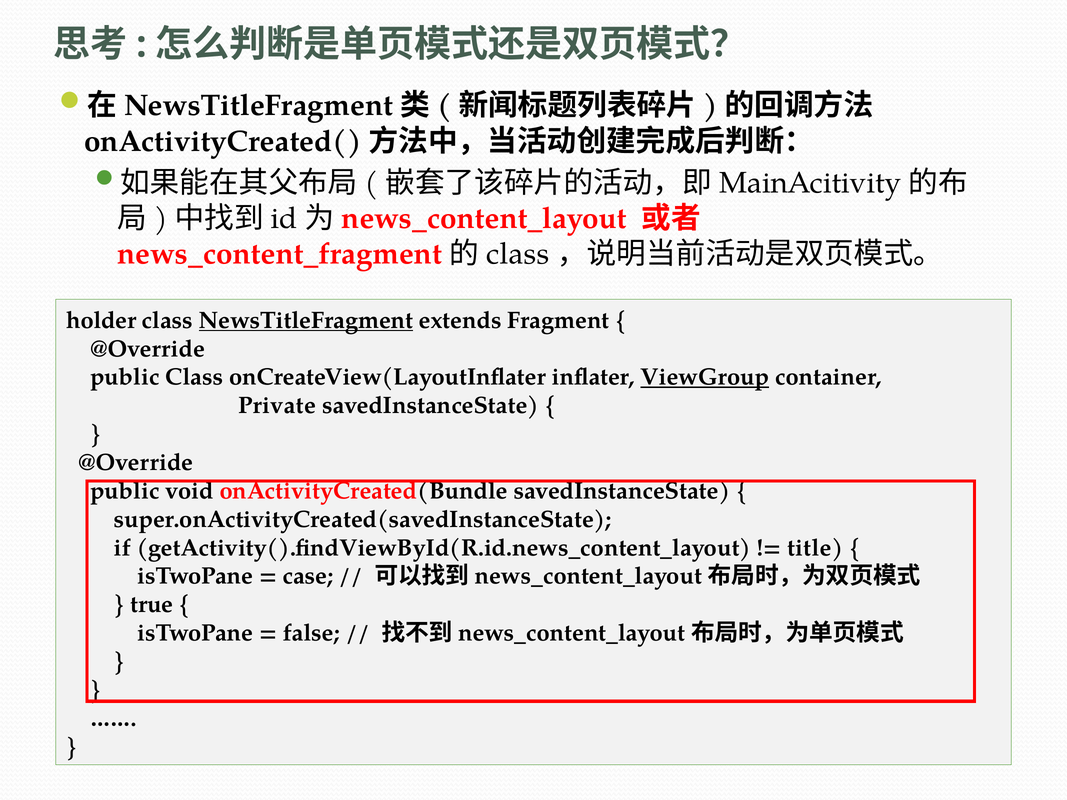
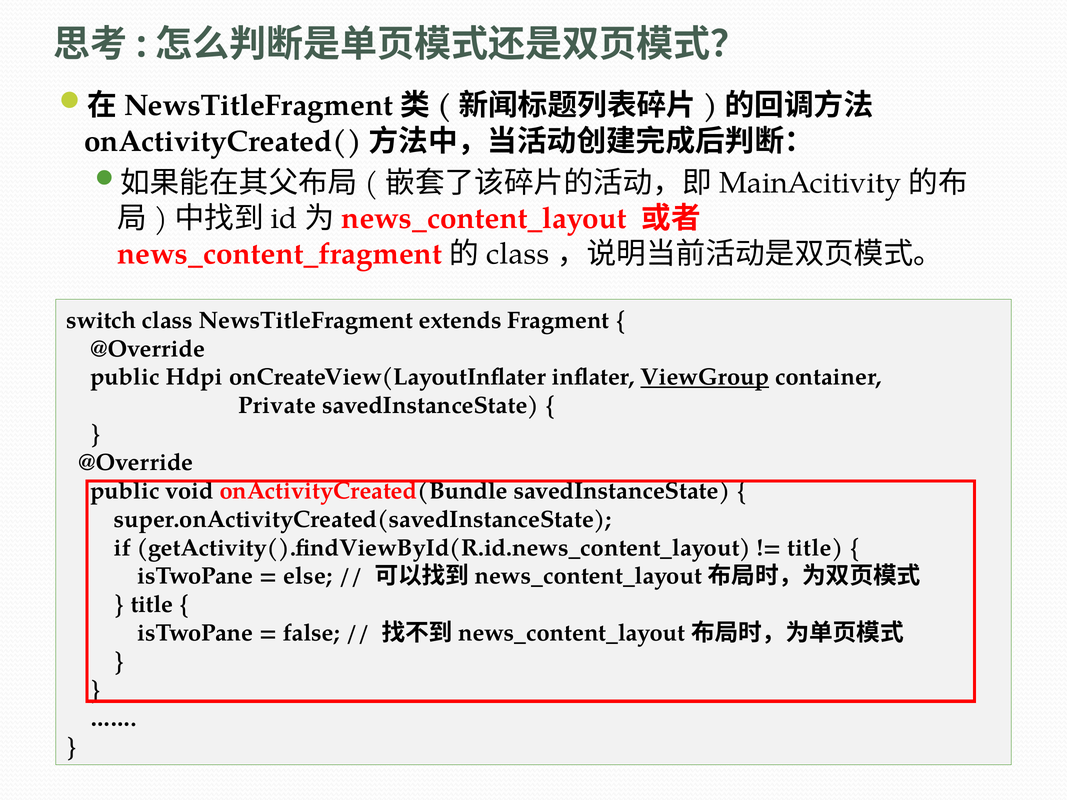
holder: holder -> switch
NewsTitleFragment at (306, 320) underline: present -> none
public Class: Class -> Hdpi
case: case -> else
true at (152, 605): true -> title
